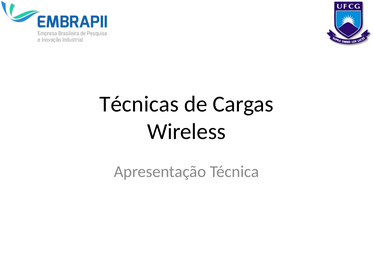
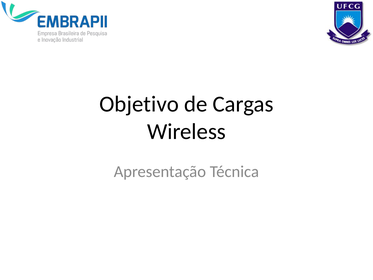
Técnicas: Técnicas -> Objetivo
